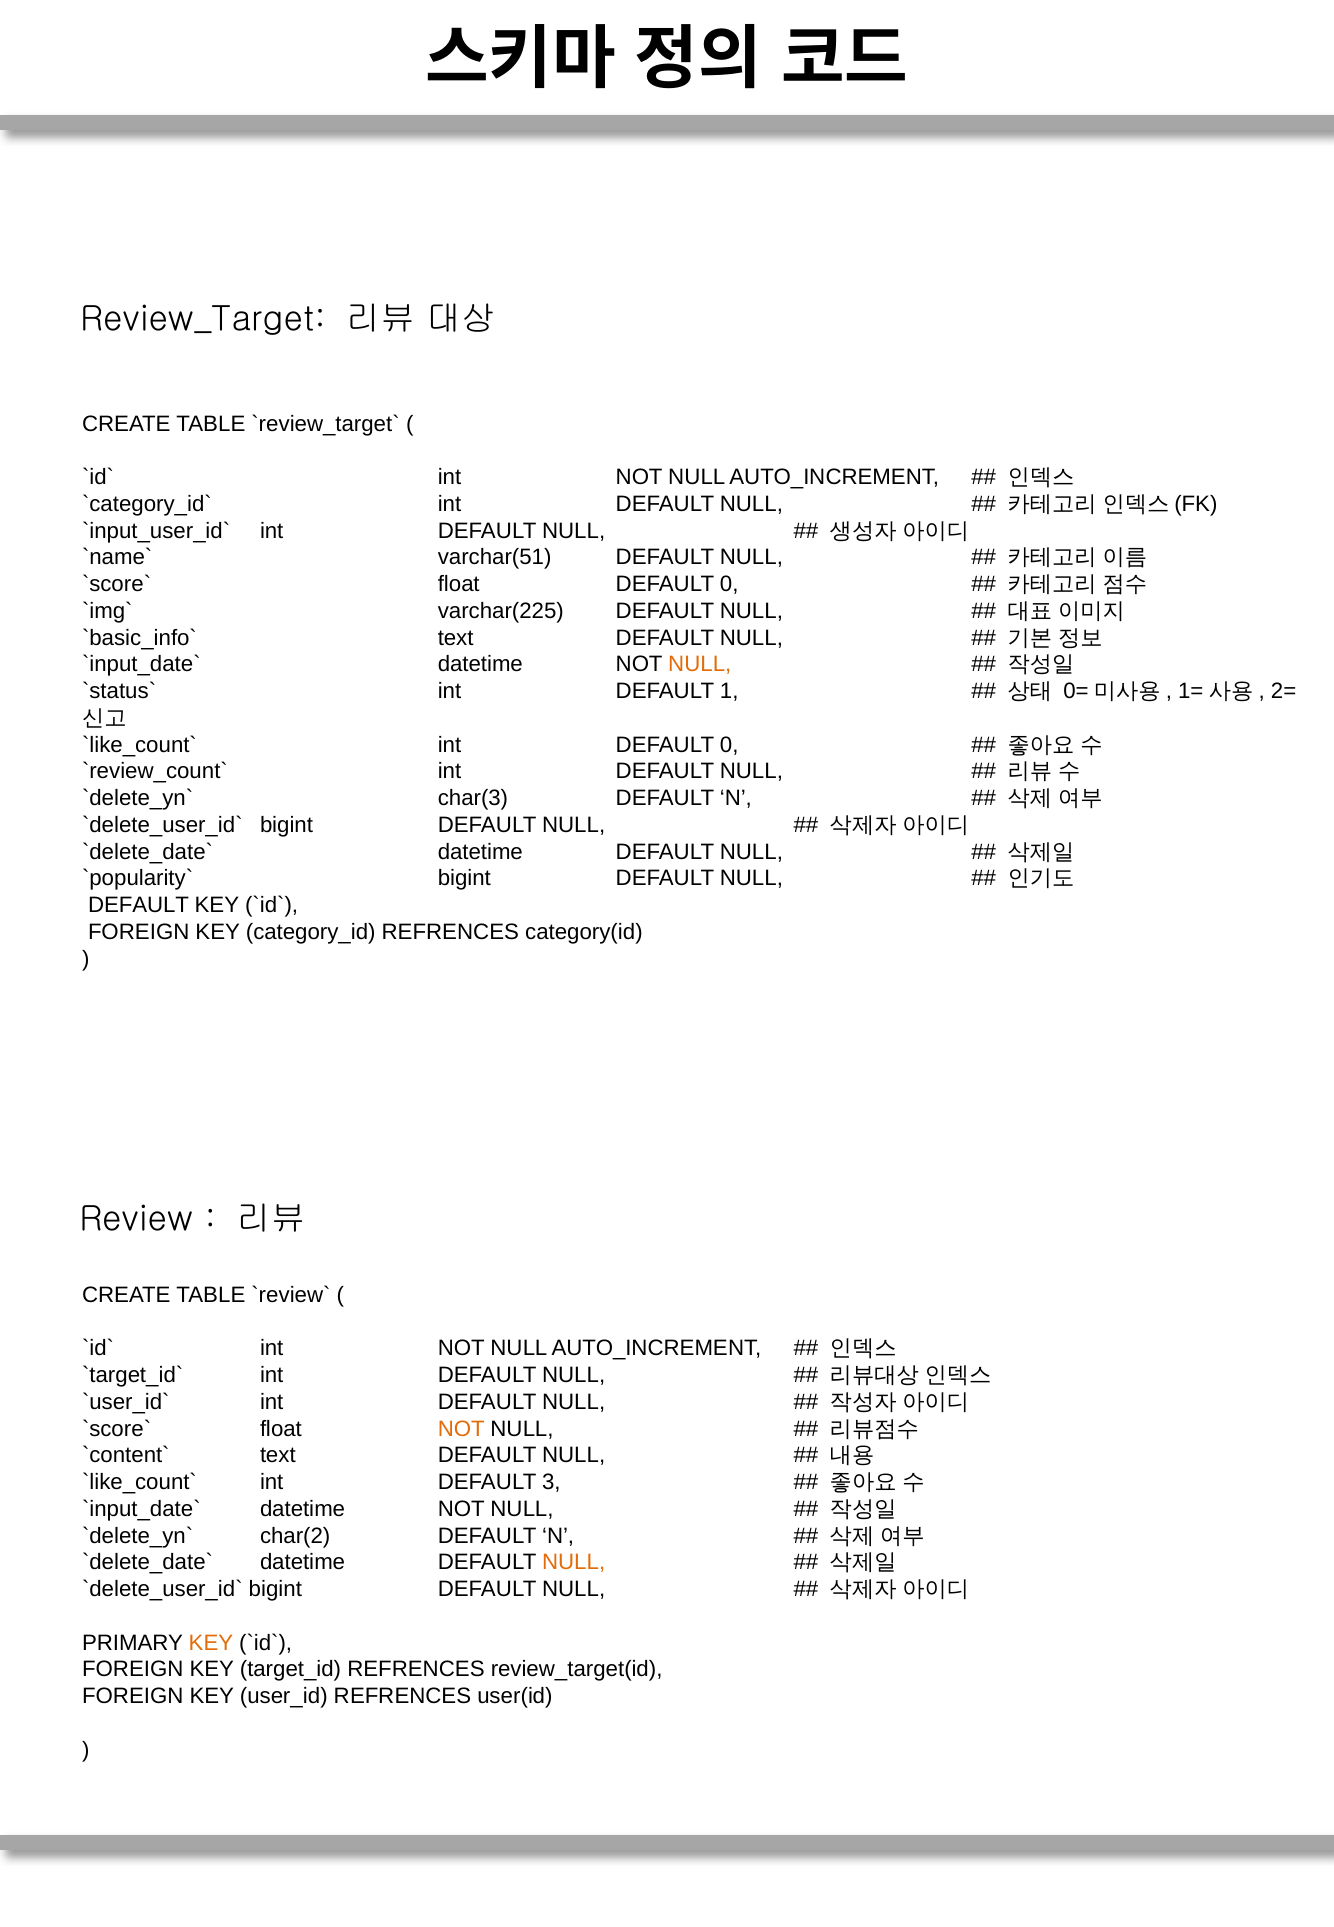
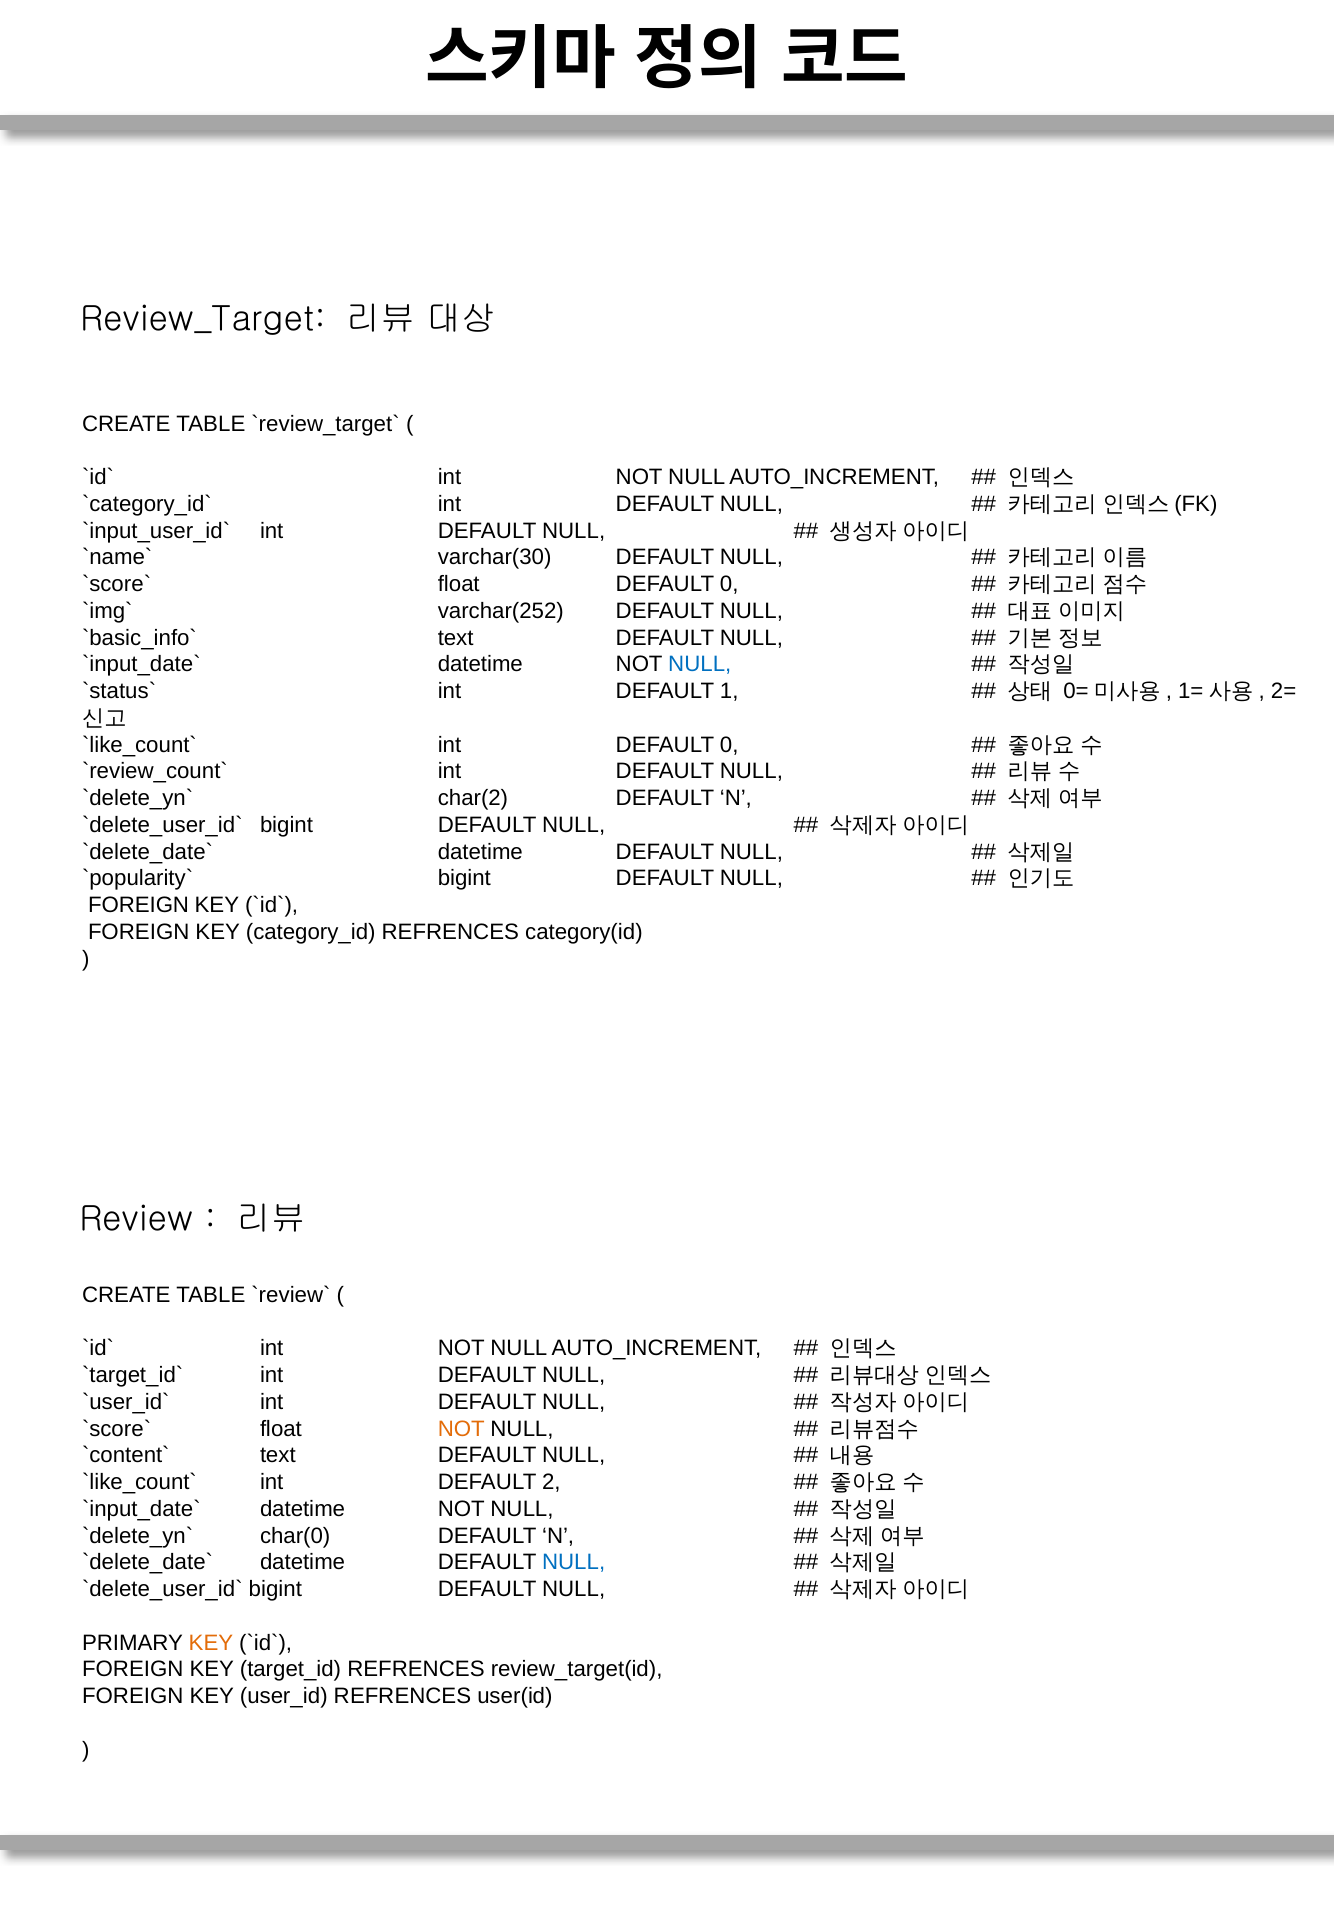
varchar(51: varchar(51 -> varchar(30
varchar(225: varchar(225 -> varchar(252
NULL at (700, 664) colour: orange -> blue
char(3: char(3 -> char(2
DEFAULT at (139, 905): DEFAULT -> FOREIGN
3: 3 -> 2
char(2: char(2 -> char(0
NULL at (574, 1562) colour: orange -> blue
